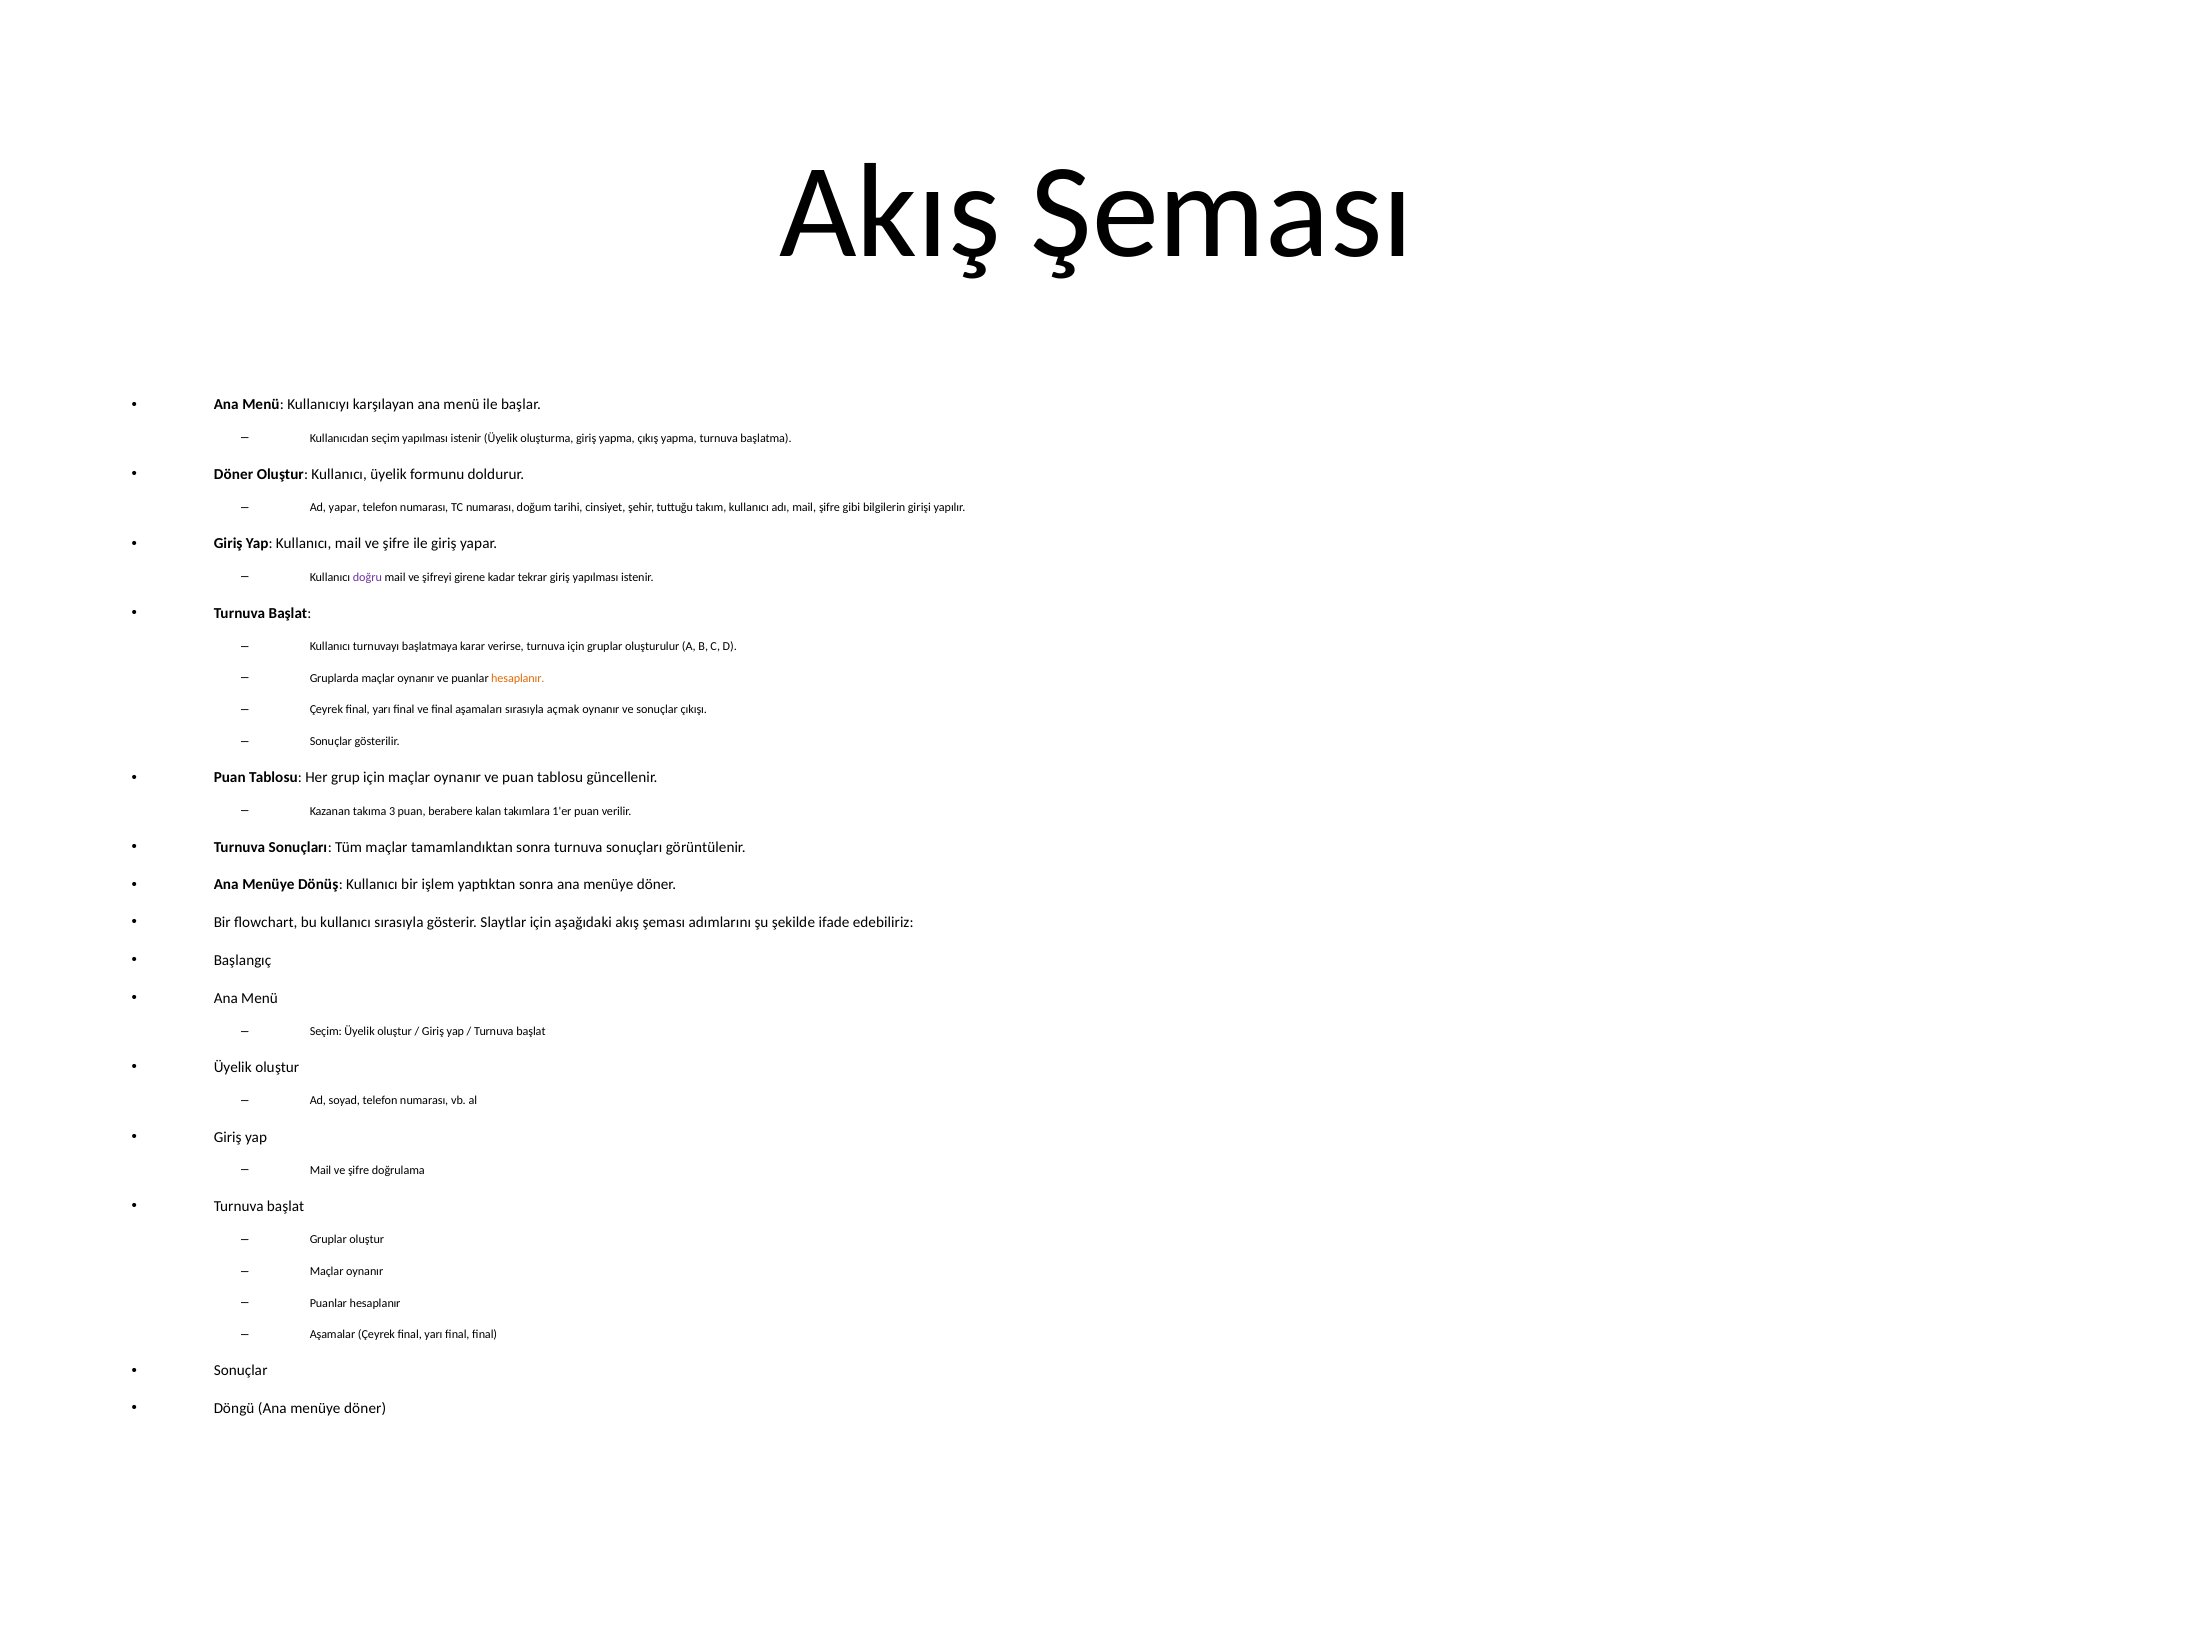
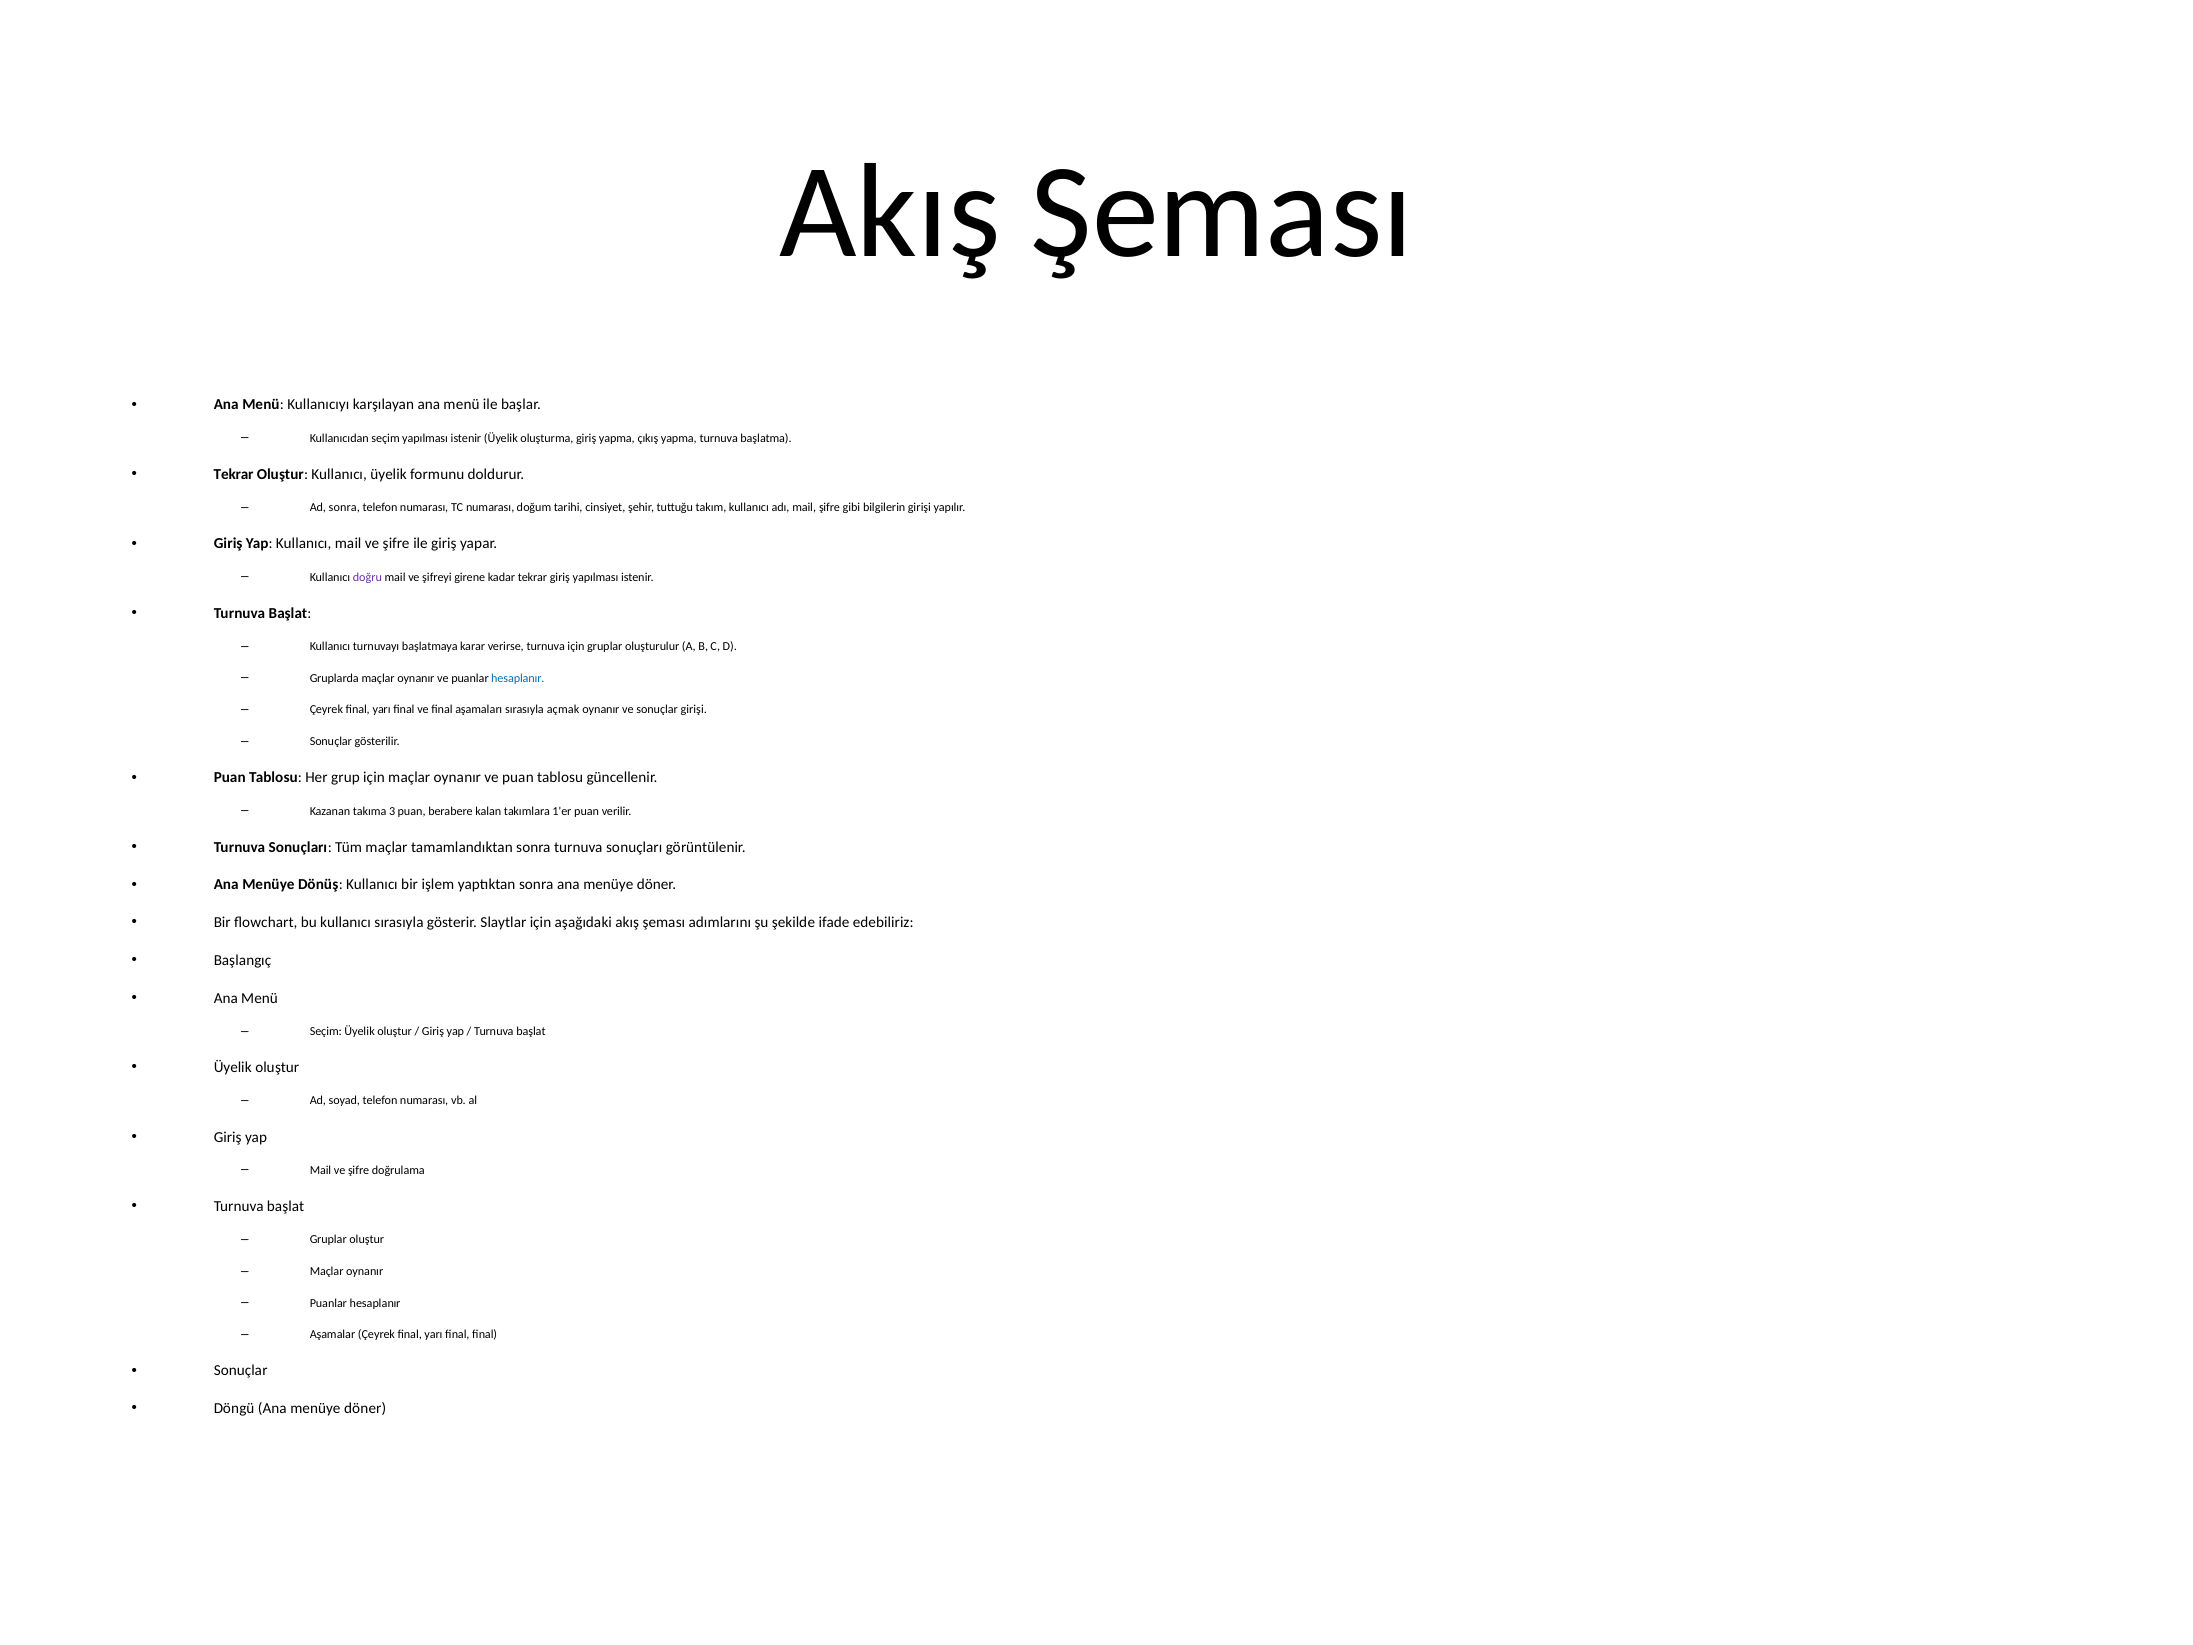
Döner at (234, 474): Döner -> Tekrar
Ad yapar: yapar -> sonra
hesaplanır at (518, 678) colour: orange -> blue
sonuçlar çıkışı: çıkışı -> girişi
